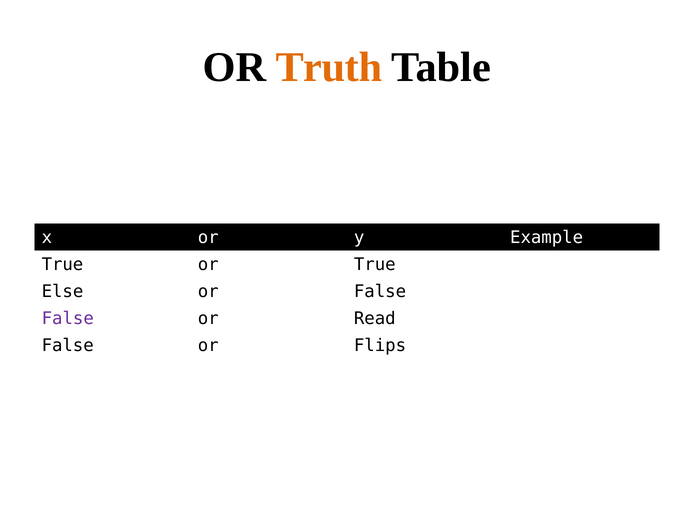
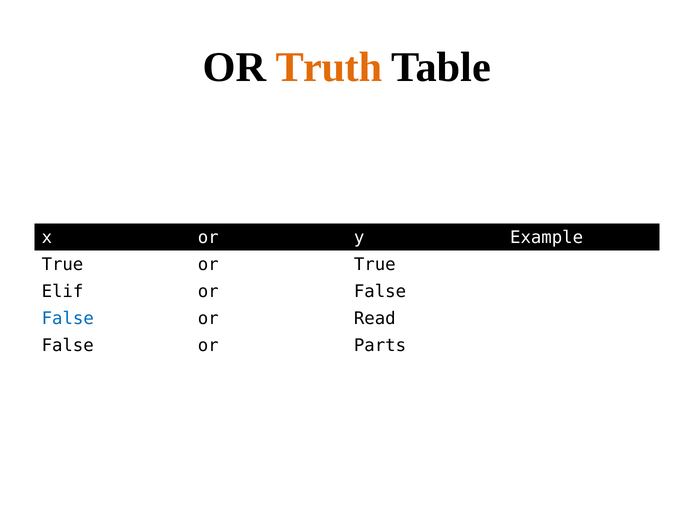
Else: Else -> Elif
False at (68, 319) colour: purple -> blue
Flips: Flips -> Parts
